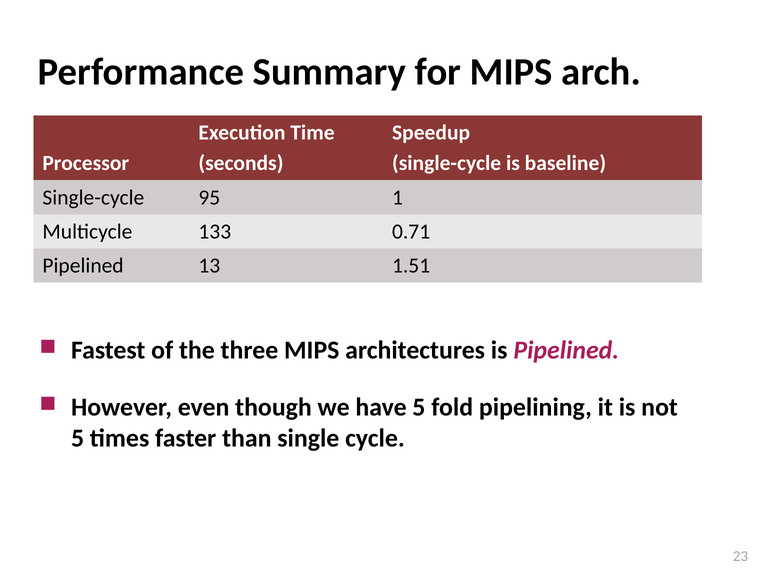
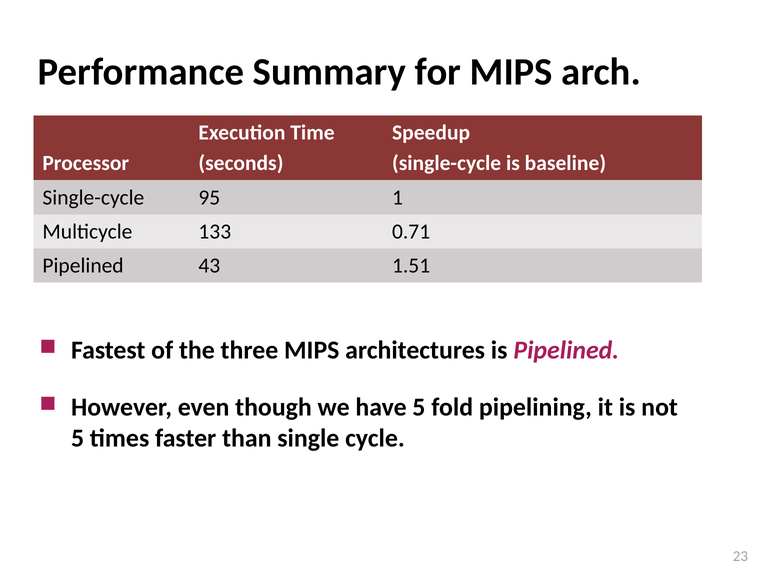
13: 13 -> 43
